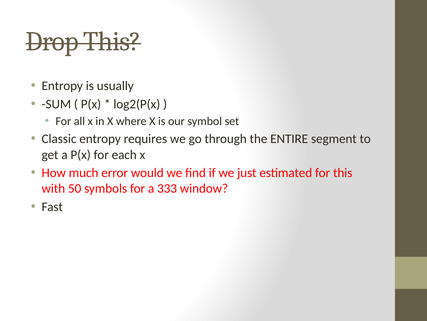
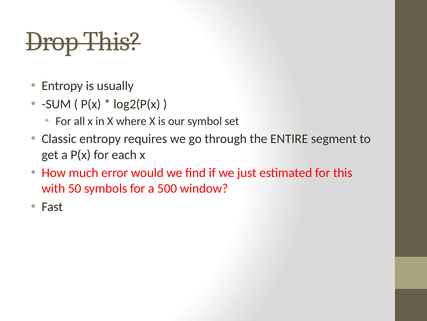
333: 333 -> 500
